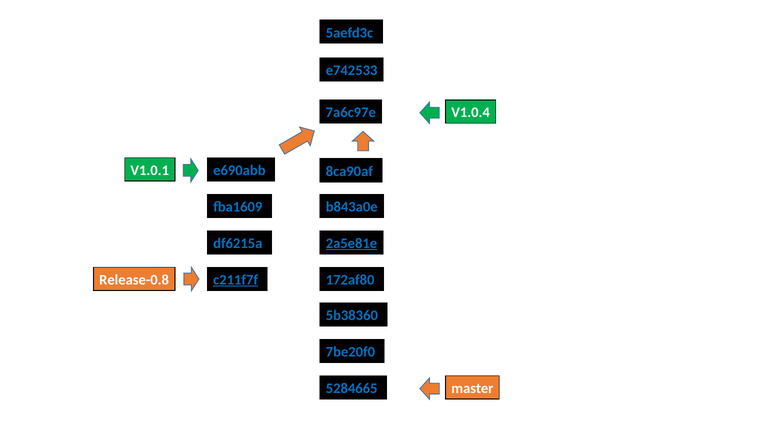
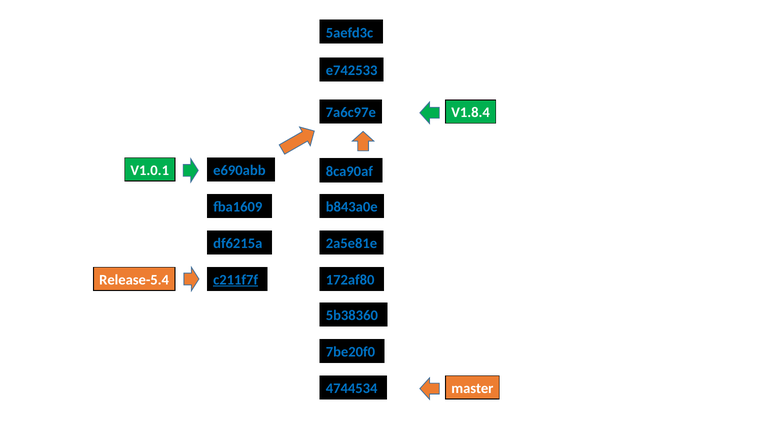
V1.0.4: V1.0.4 -> V1.8.4
2a5e81e underline: present -> none
Release-0.8: Release-0.8 -> Release-5.4
5284665: 5284665 -> 4744534
